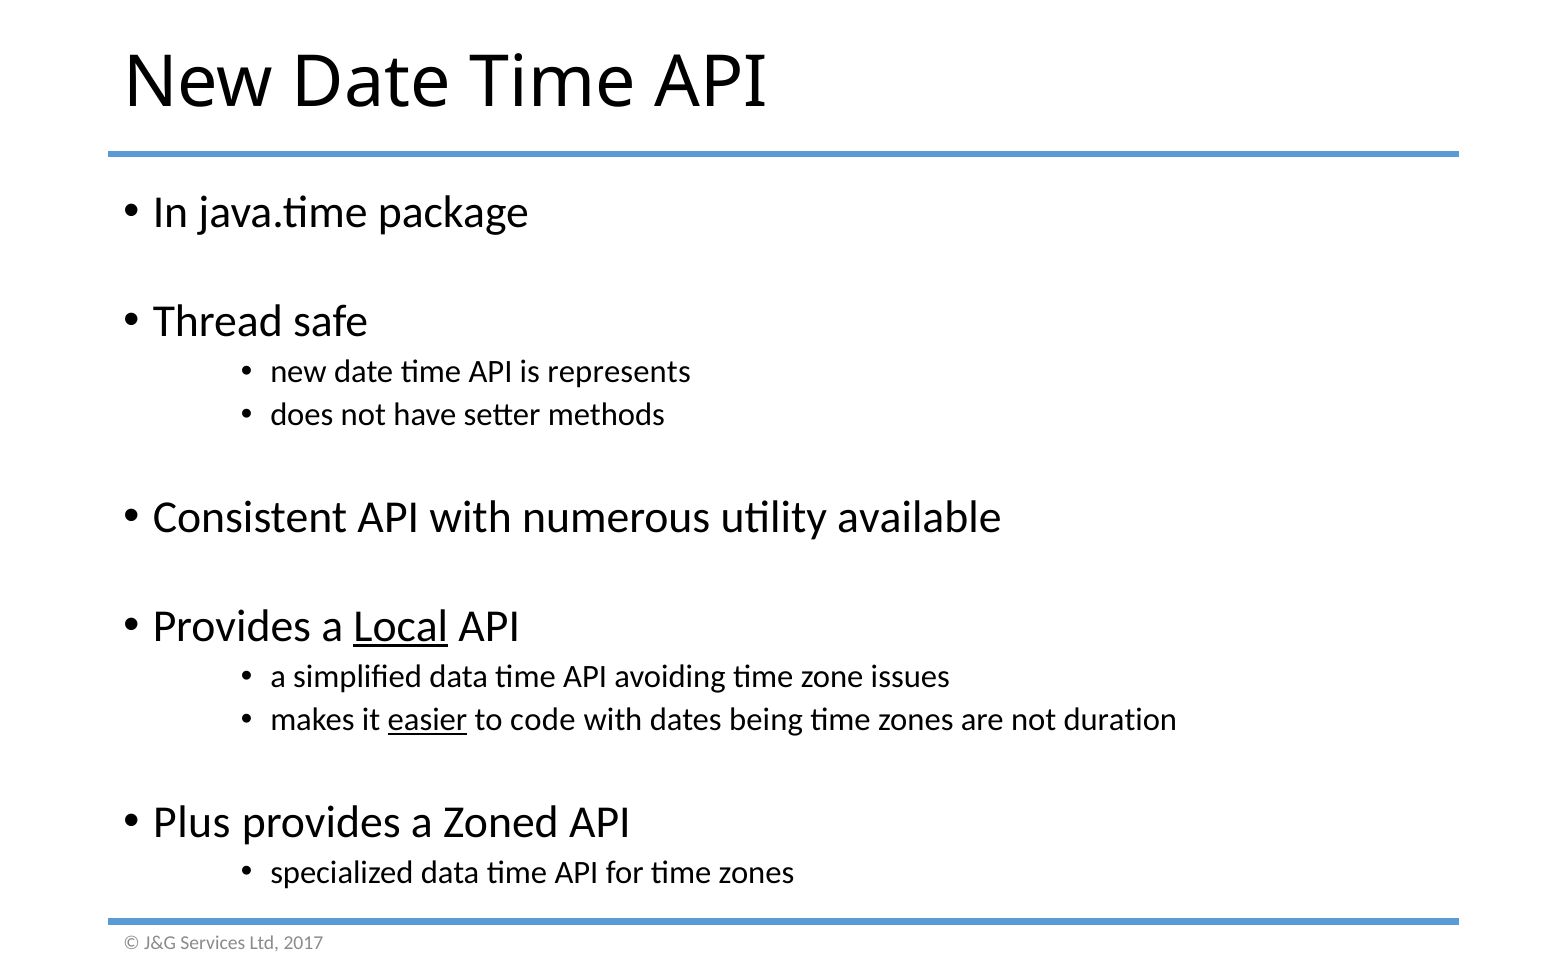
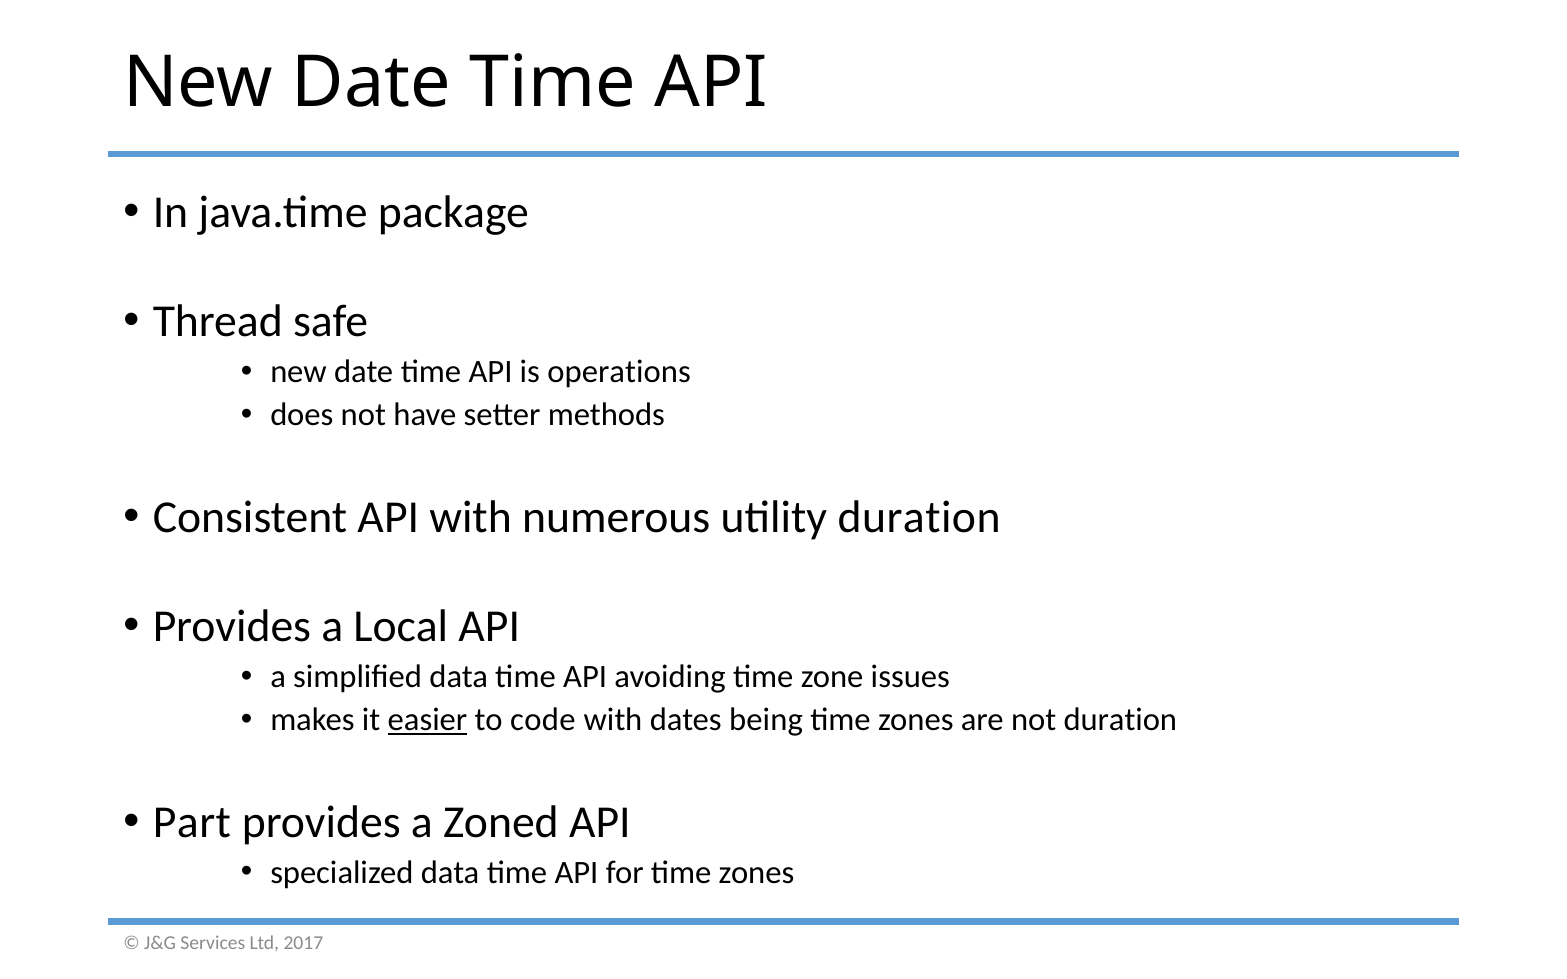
represents: represents -> operations
utility available: available -> duration
Local underline: present -> none
Plus: Plus -> Part
